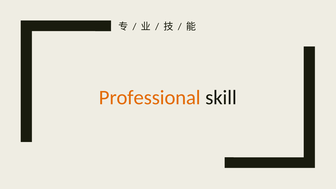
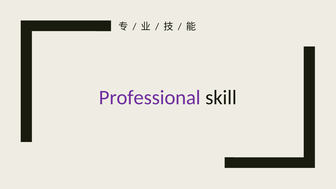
Professional colour: orange -> purple
